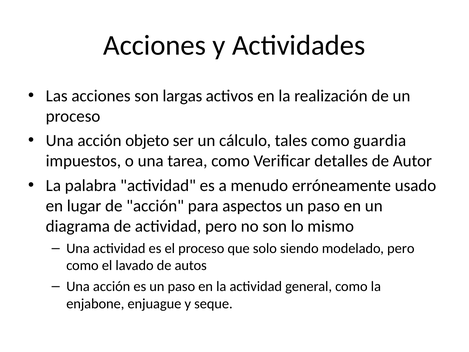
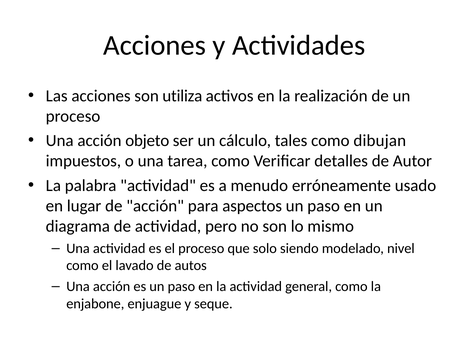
largas: largas -> utiliza
guardia: guardia -> dibujan
modelado pero: pero -> nivel
